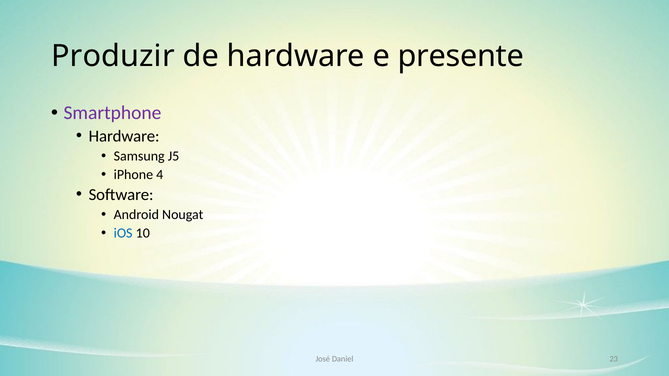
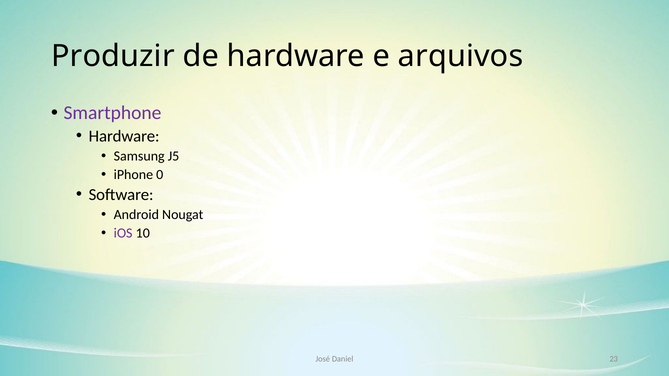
presente: presente -> arquivos
4: 4 -> 0
iOS colour: blue -> purple
